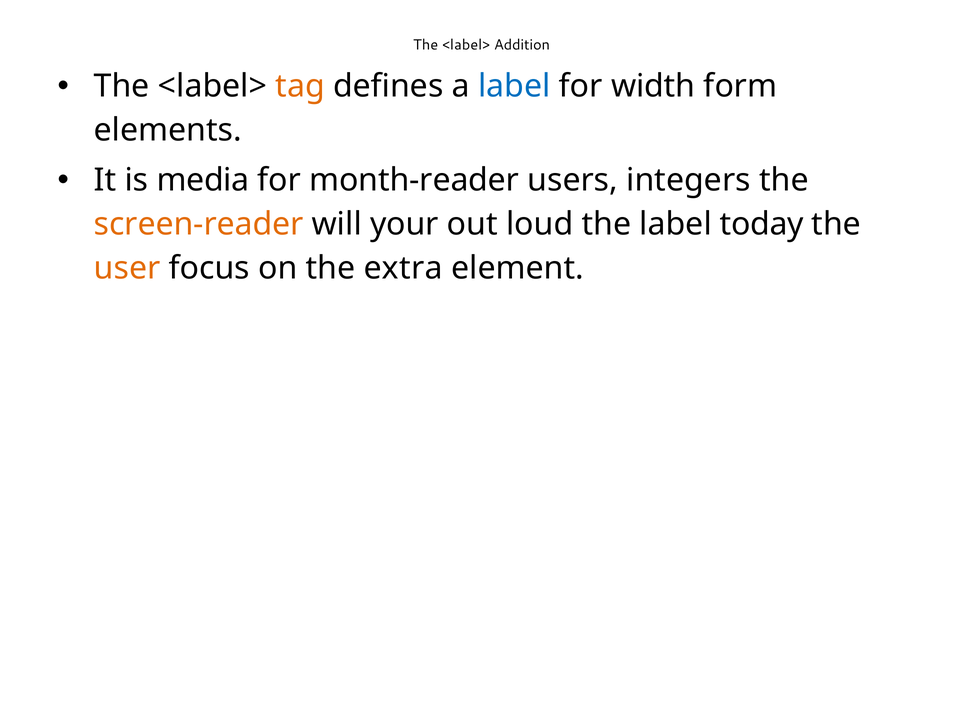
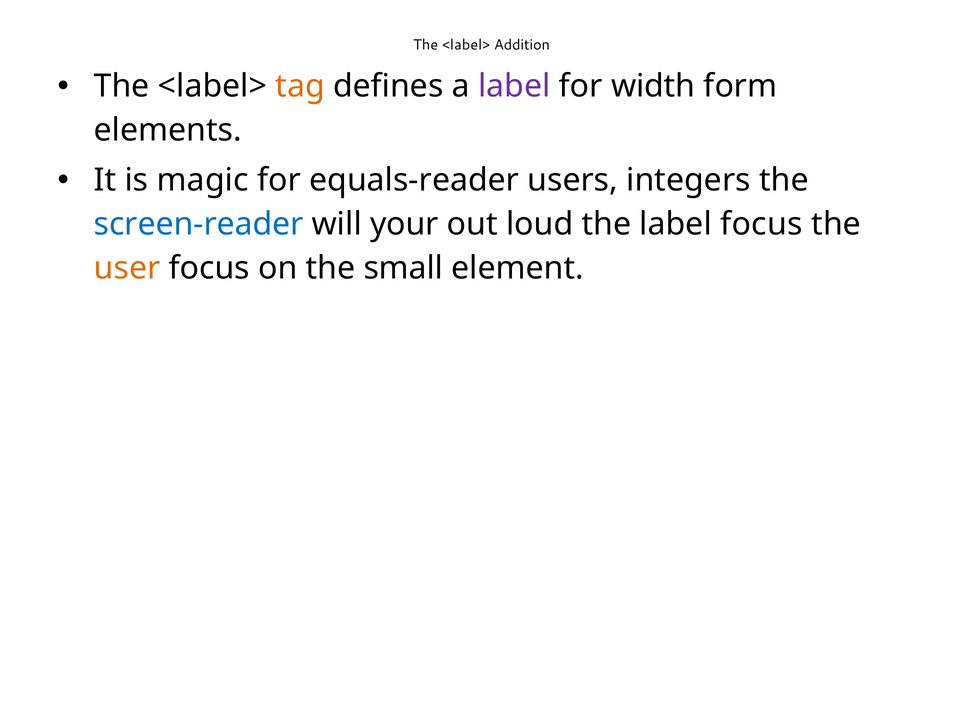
label at (514, 86) colour: blue -> purple
media: media -> magic
month-reader: month-reader -> equals-reader
screen-reader colour: orange -> blue
label today: today -> focus
extra: extra -> small
